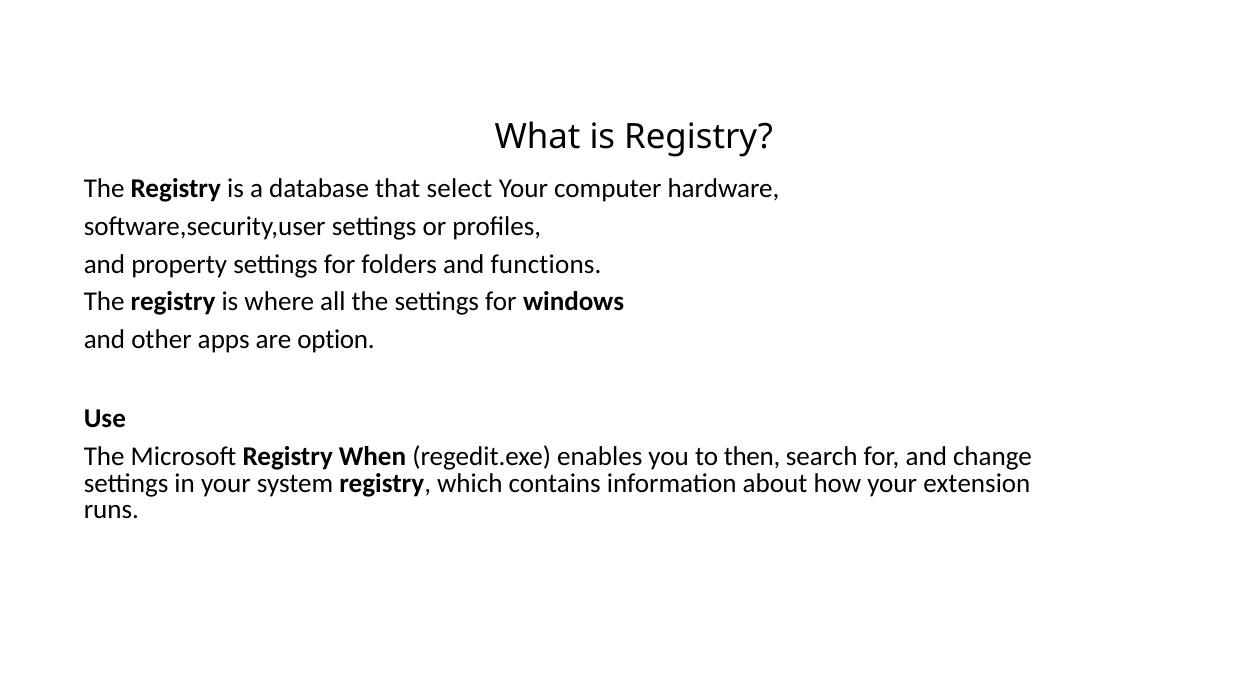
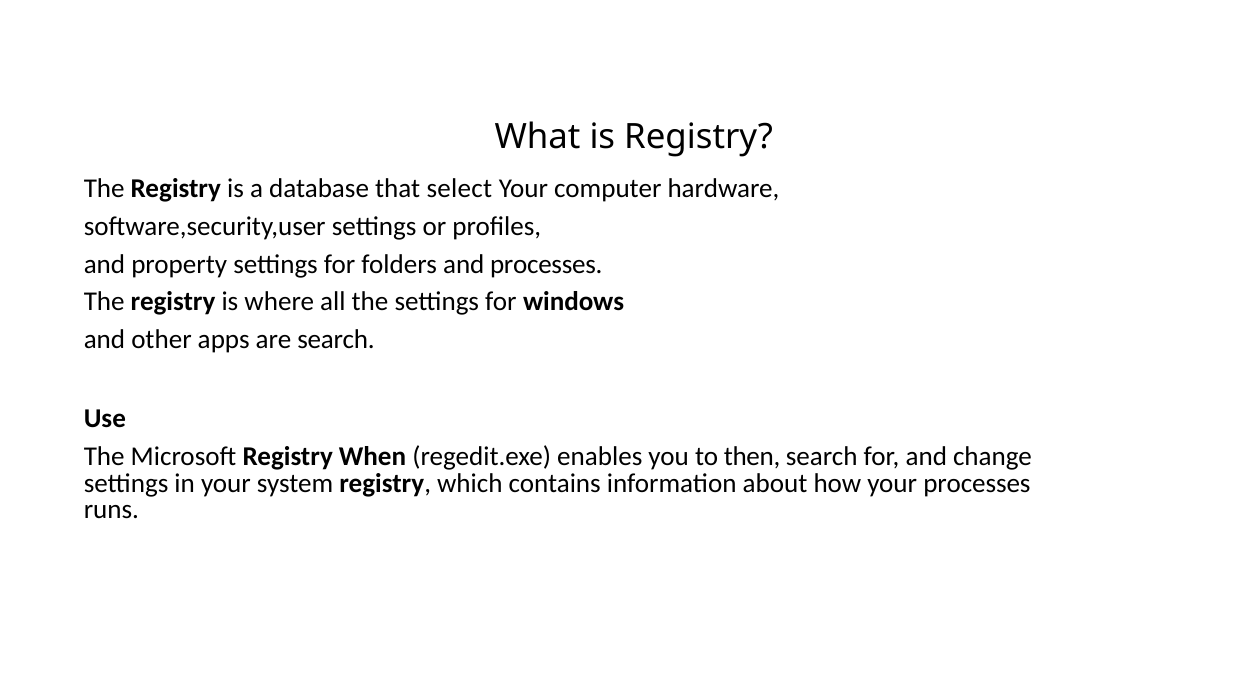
and functions: functions -> processes
are option: option -> search
your extension: extension -> processes
